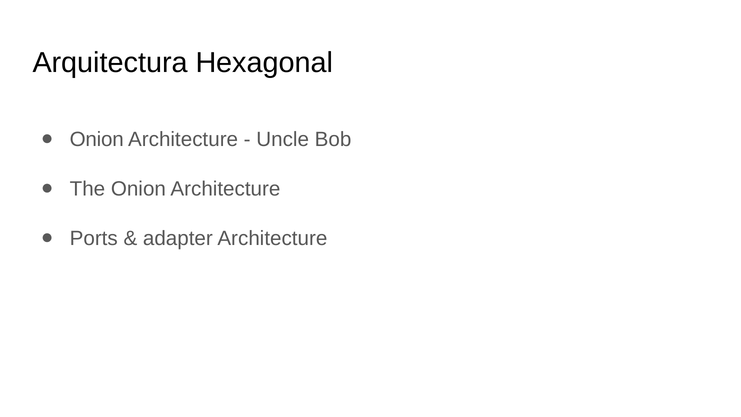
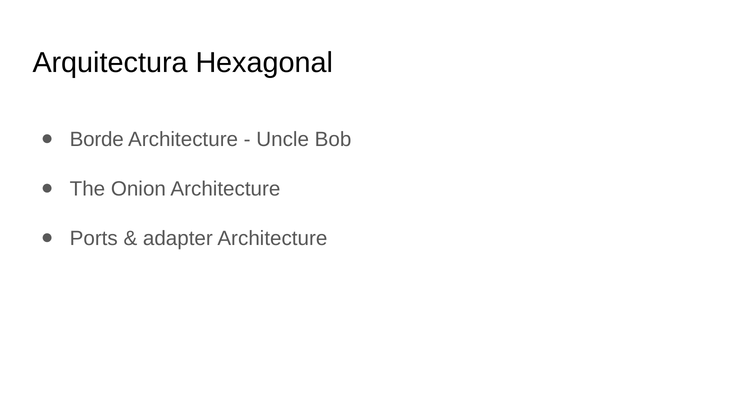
Onion at (97, 139): Onion -> Borde
